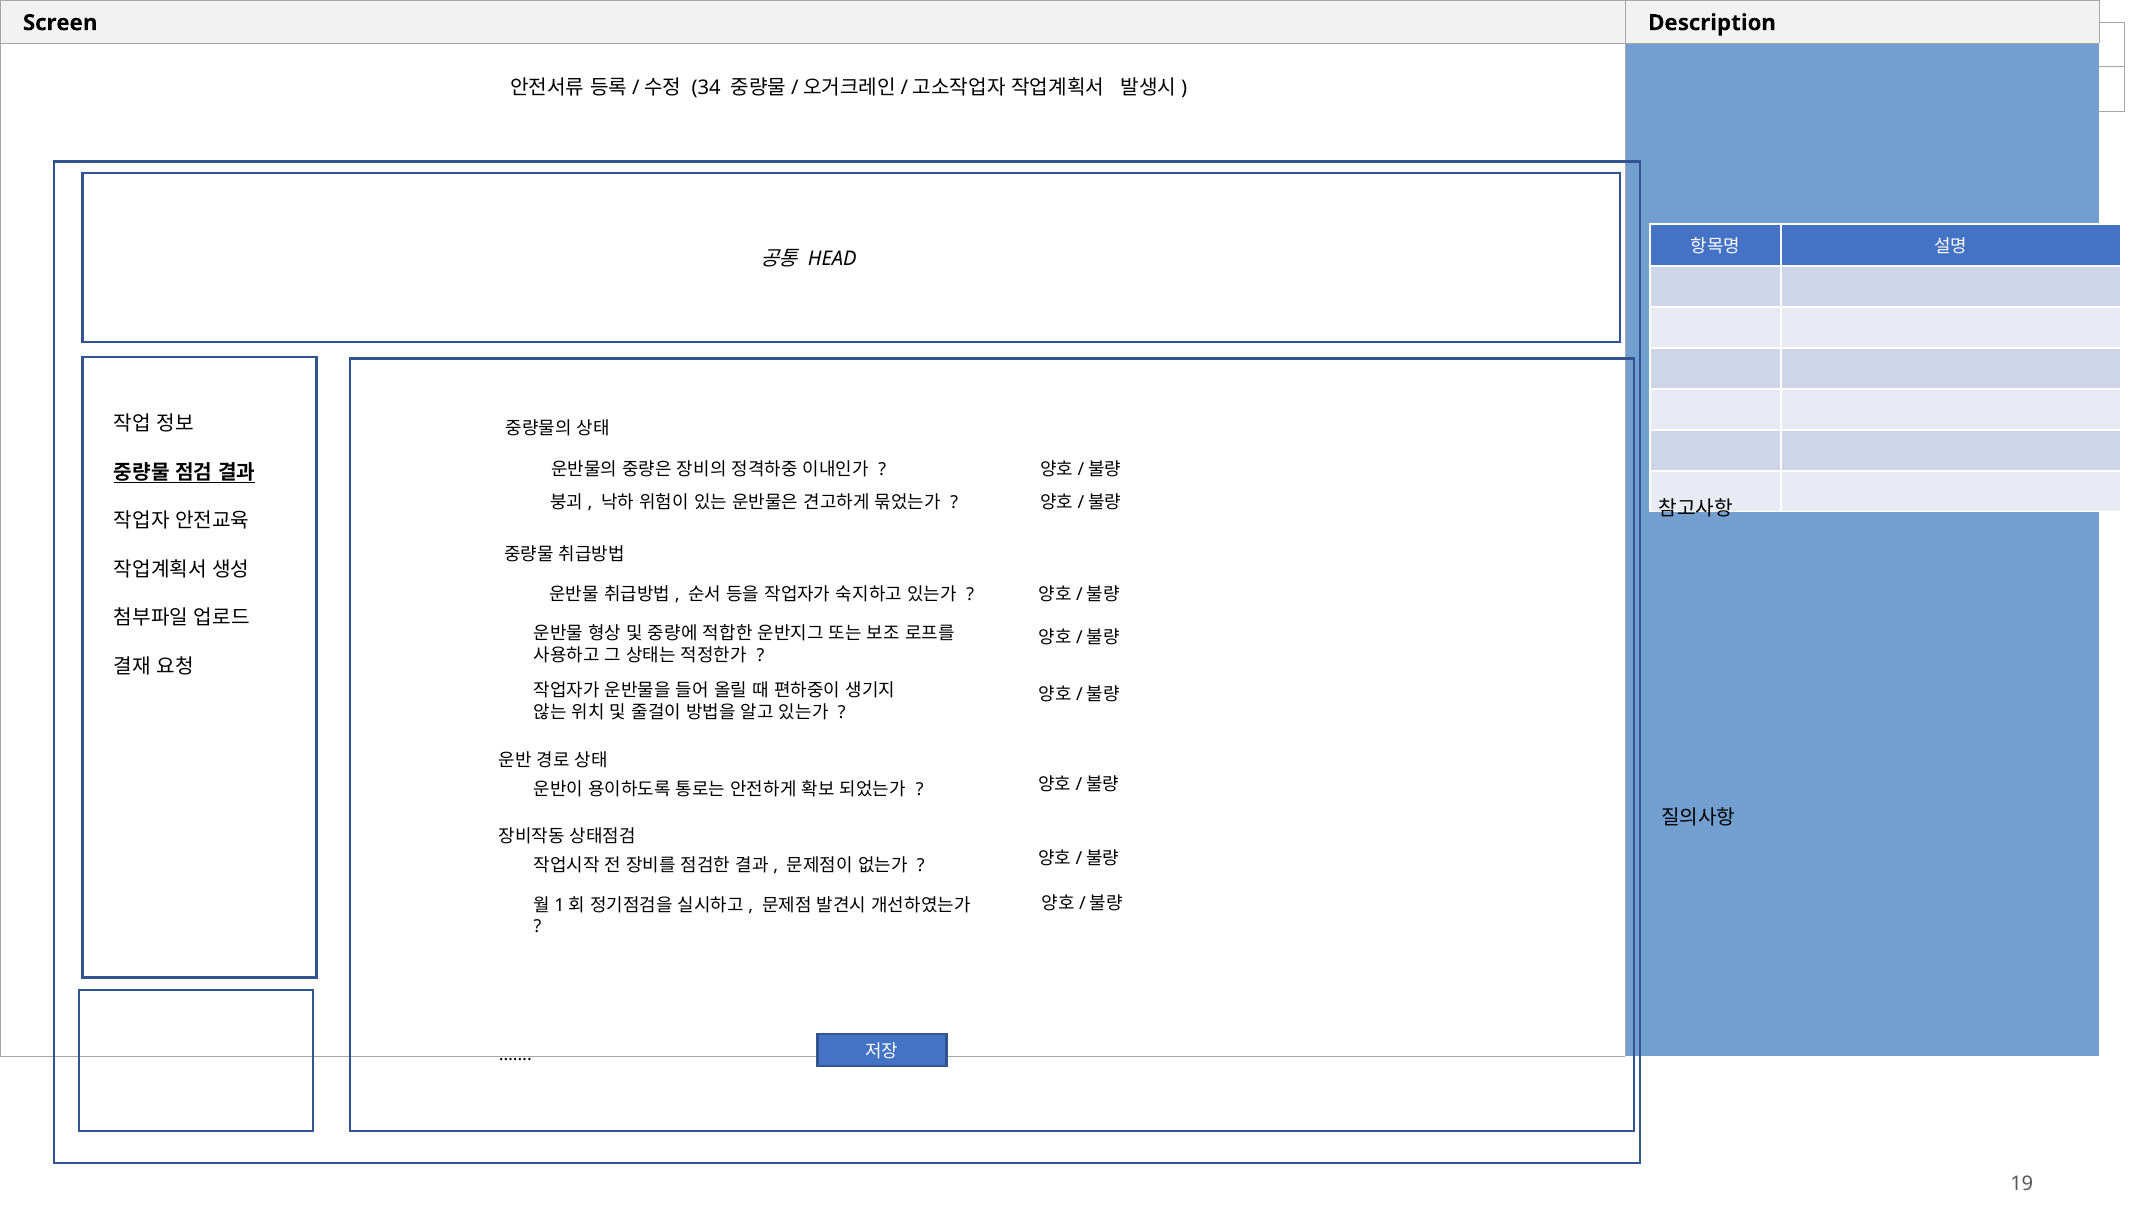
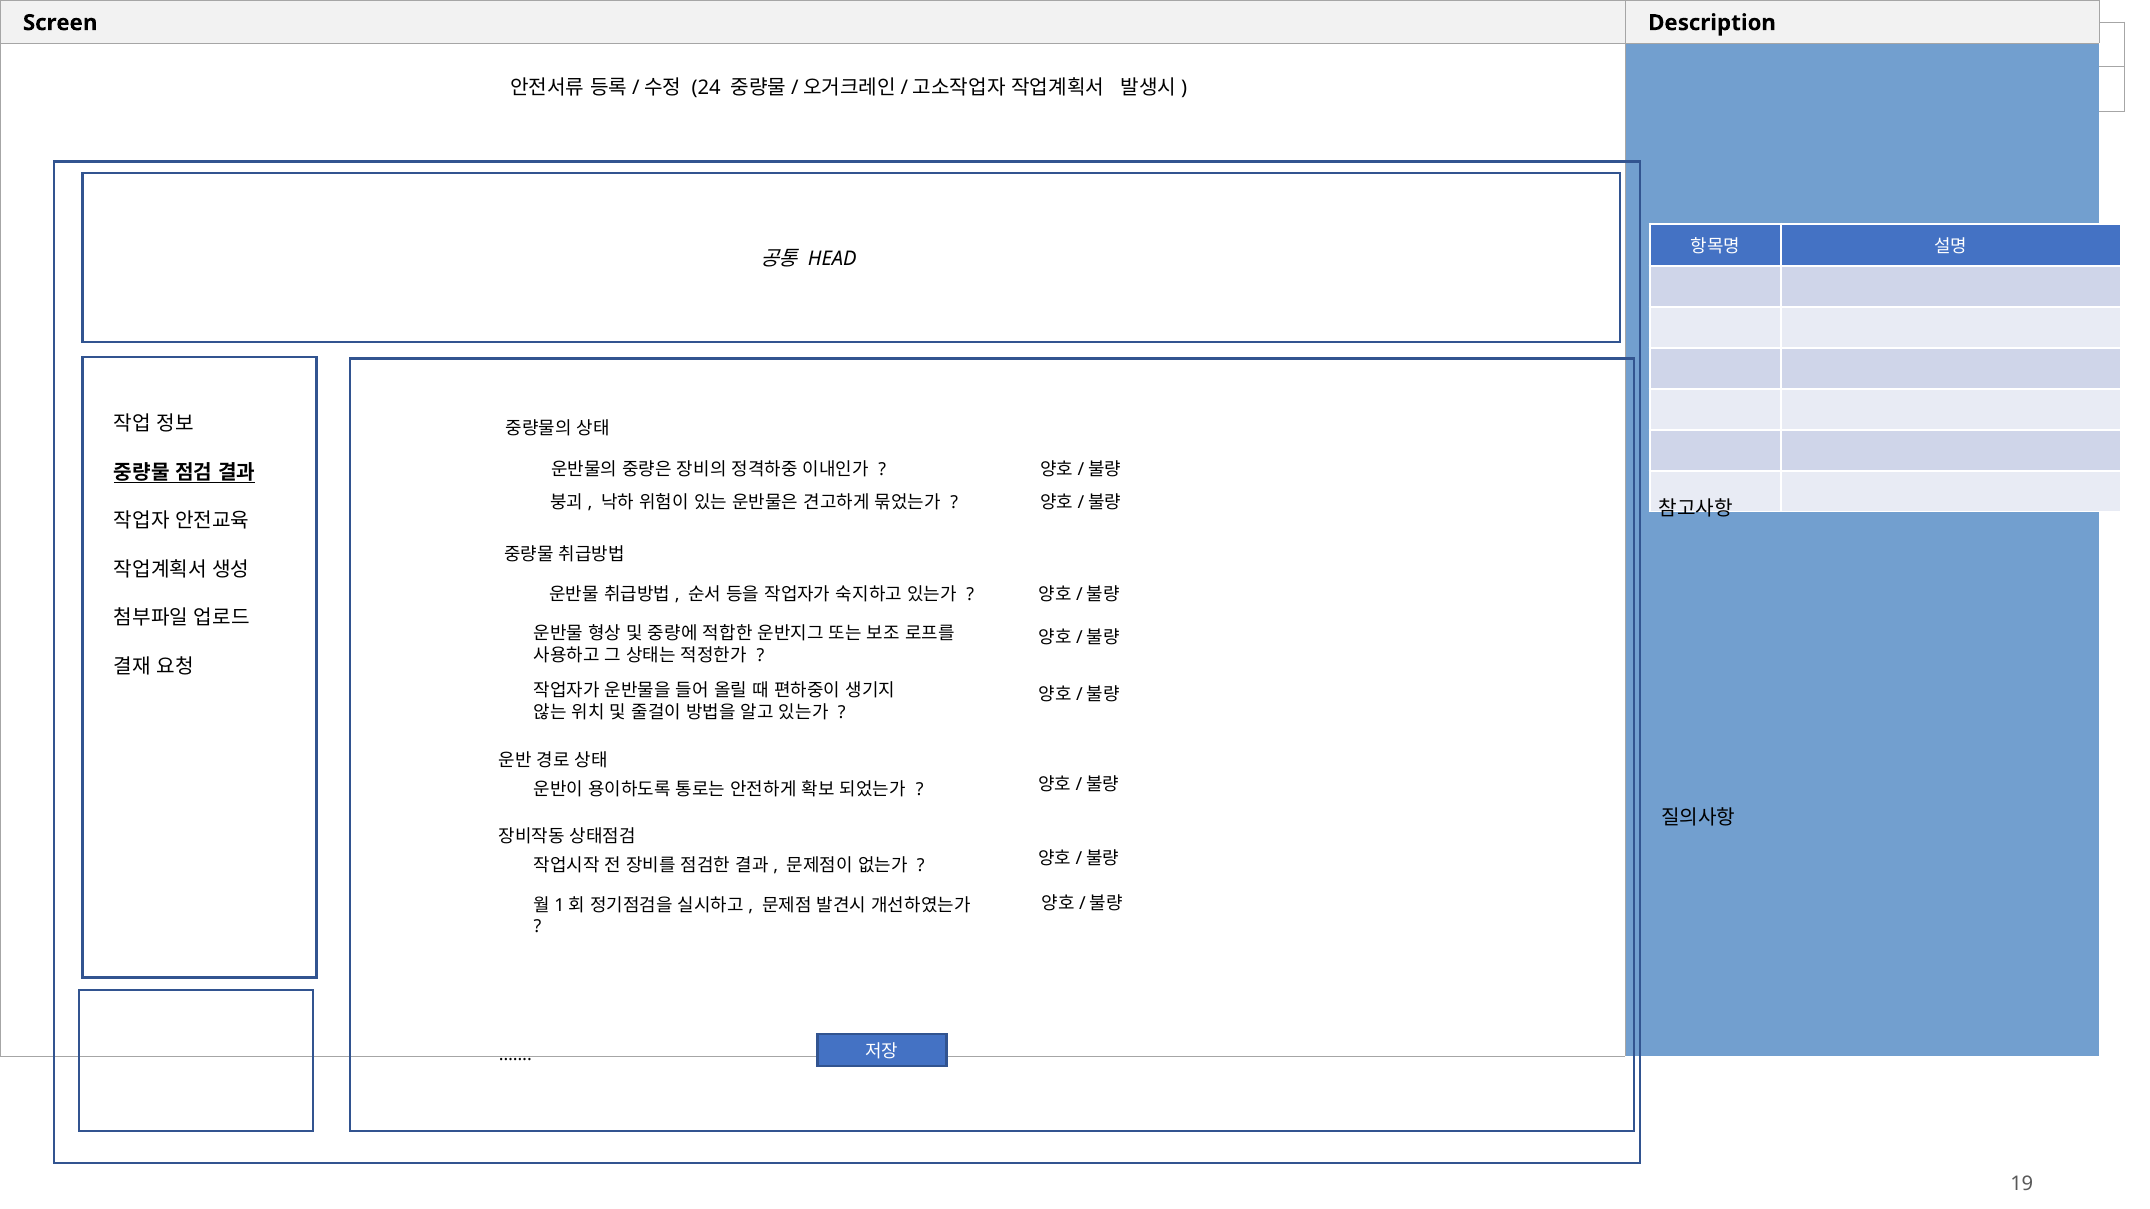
34: 34 -> 24
